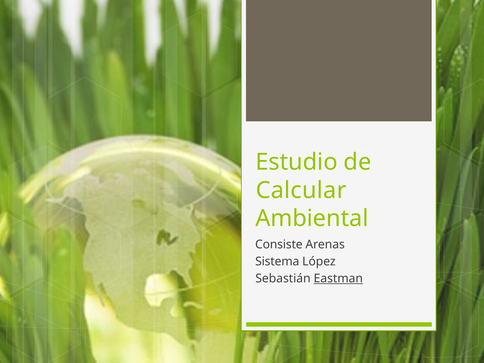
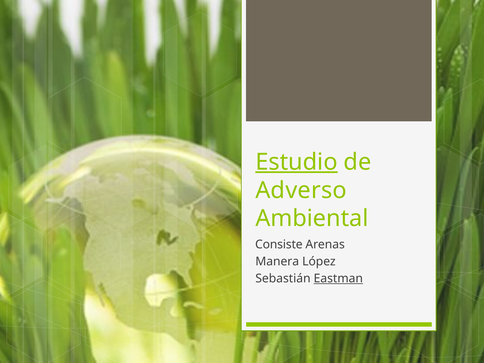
Estudio underline: none -> present
Calcular: Calcular -> Adverso
Sistema: Sistema -> Manera
